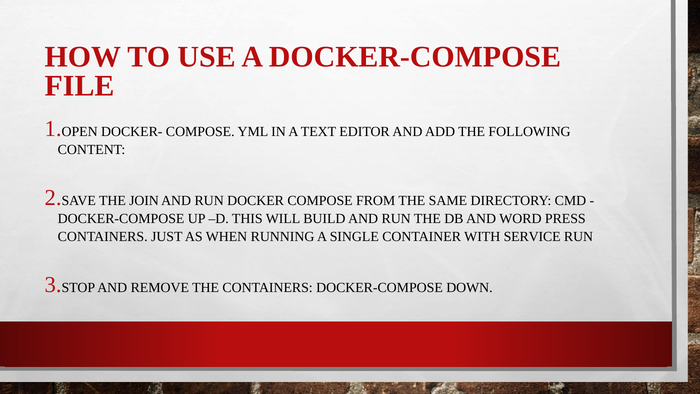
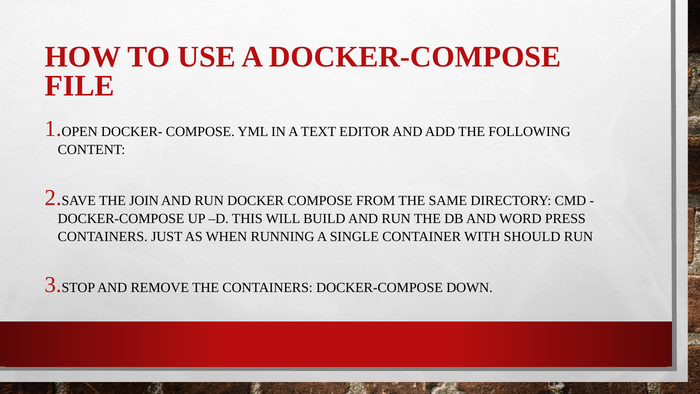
SERVICE: SERVICE -> SHOULD
